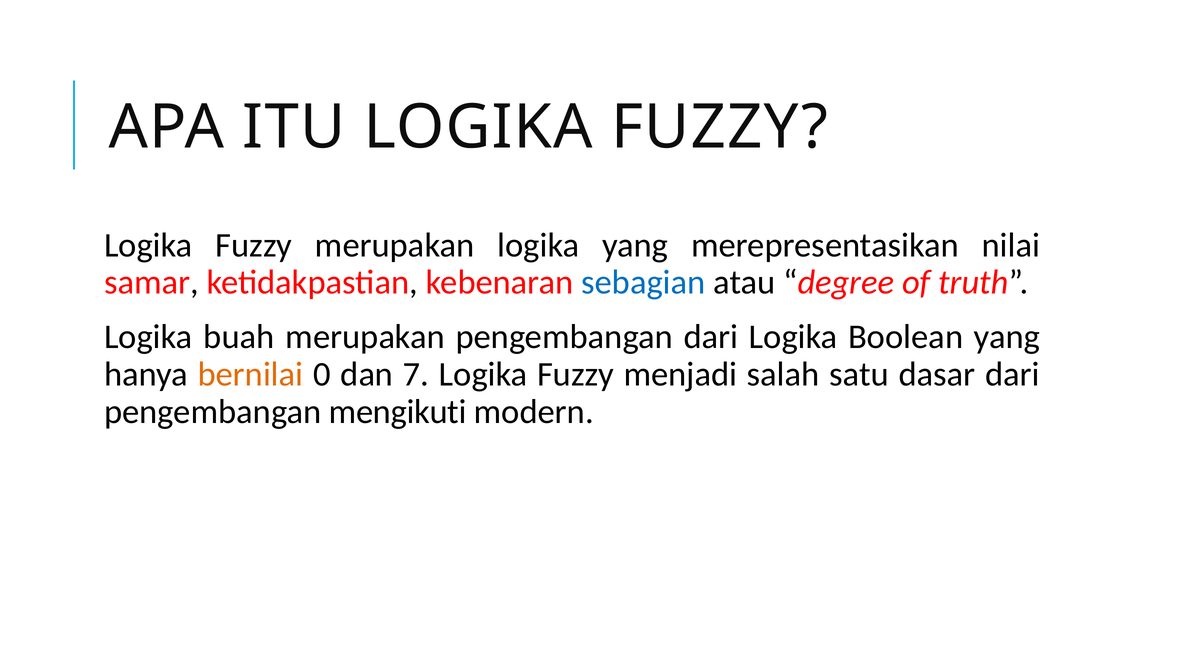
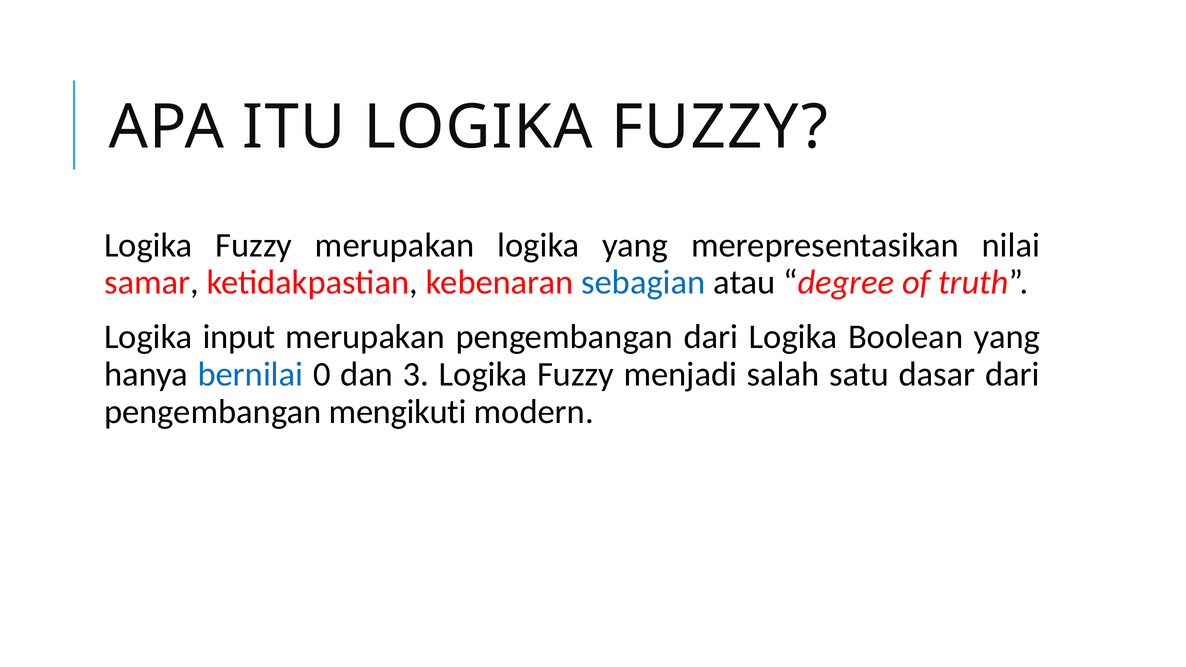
buah: buah -> input
bernilai colour: orange -> blue
7: 7 -> 3
